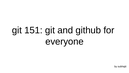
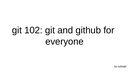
151: 151 -> 102
